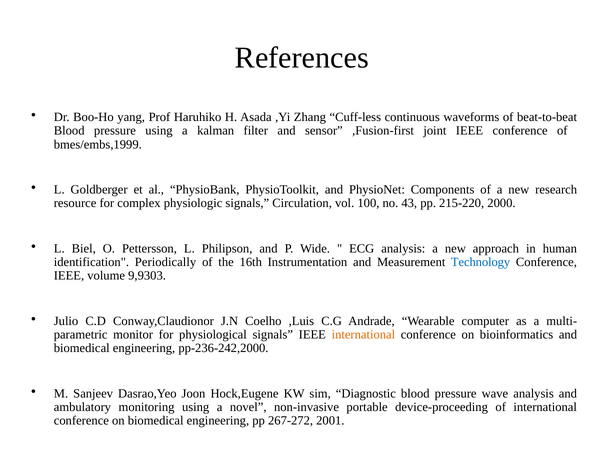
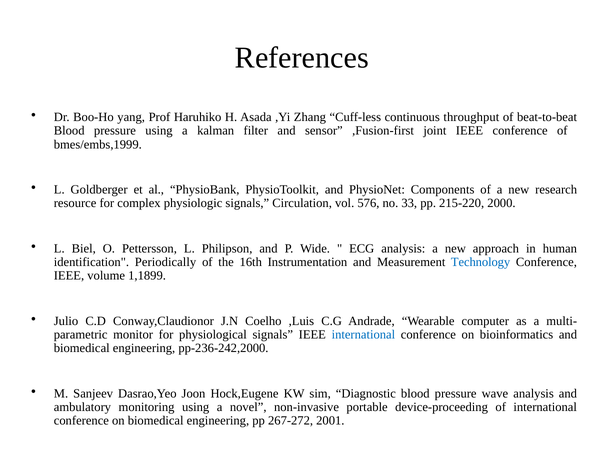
waveforms: waveforms -> throughput
100: 100 -> 576
43: 43 -> 33
9,9303: 9,9303 -> 1,1899
international at (363, 335) colour: orange -> blue
